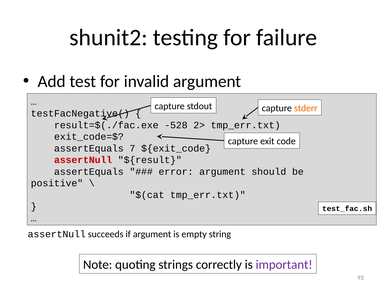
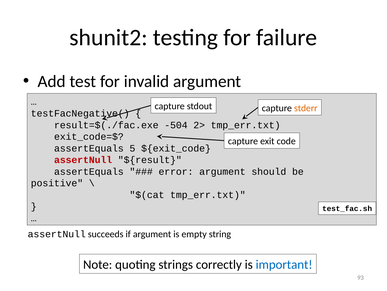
-528: -528 -> -504
7: 7 -> 5
important colour: purple -> blue
